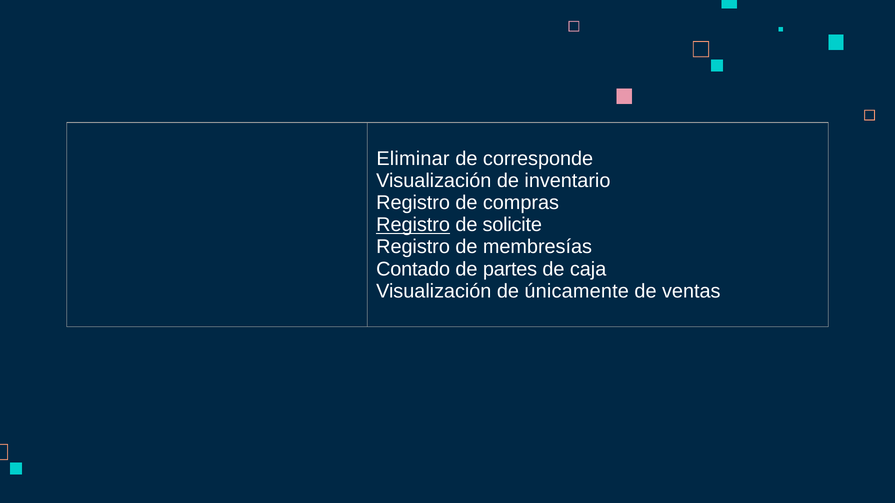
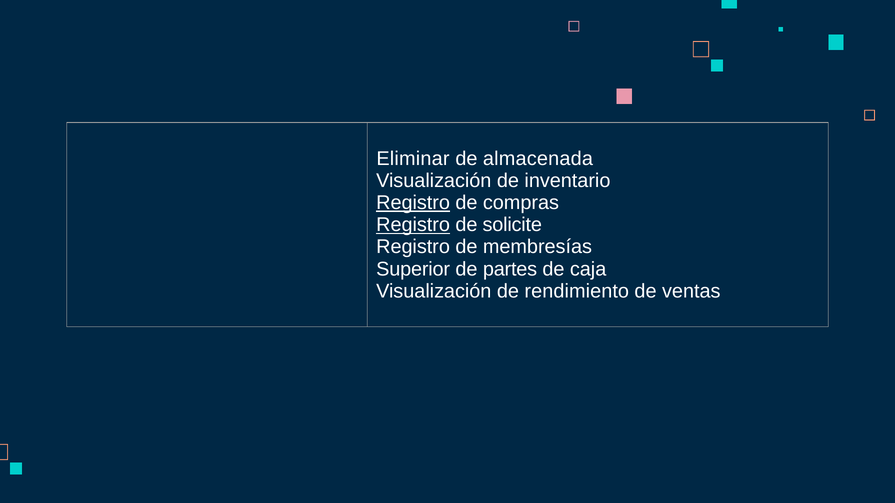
corresponde: corresponde -> almacenada
Registro at (413, 203) underline: none -> present
Contado: Contado -> Superior
únicamente: únicamente -> rendimiento
